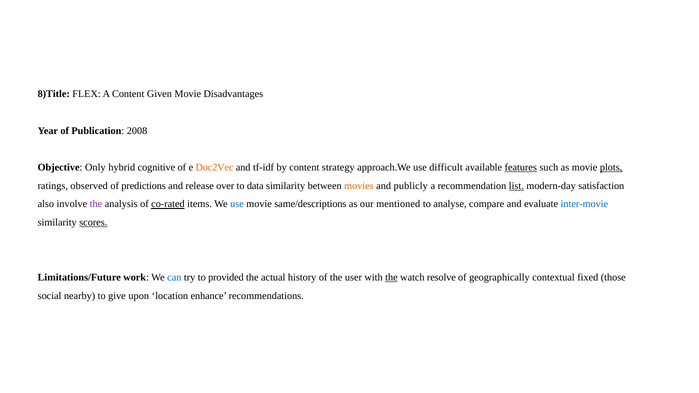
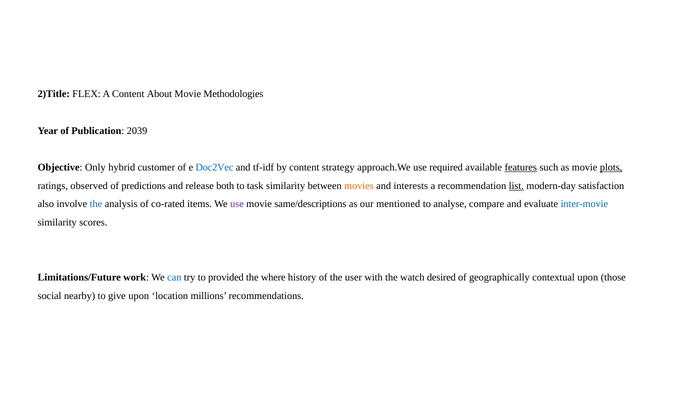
8)Title: 8)Title -> 2)Title
Given: Given -> About
Disadvantages: Disadvantages -> Methodologies
2008: 2008 -> 2039
cognitive: cognitive -> customer
Doc2Vec colour: orange -> blue
difficult: difficult -> required
over: over -> both
data: data -> task
publicly: publicly -> interests
the at (96, 204) colour: purple -> blue
co-rated underline: present -> none
use at (237, 204) colour: blue -> purple
scores underline: present -> none
actual: actual -> where
the at (391, 278) underline: present -> none
resolve: resolve -> desired
contextual fixed: fixed -> upon
enhance: enhance -> millions
